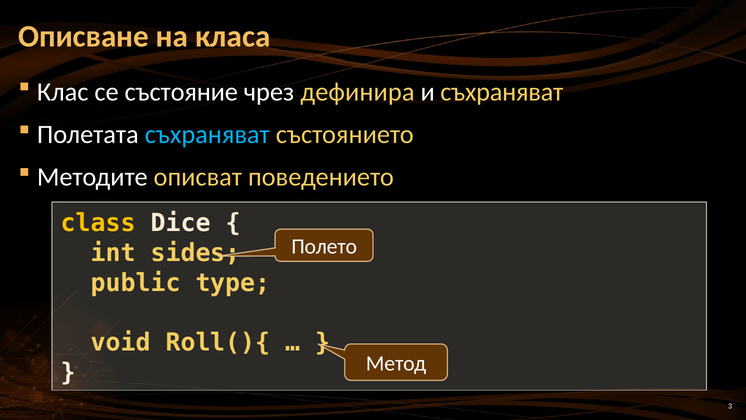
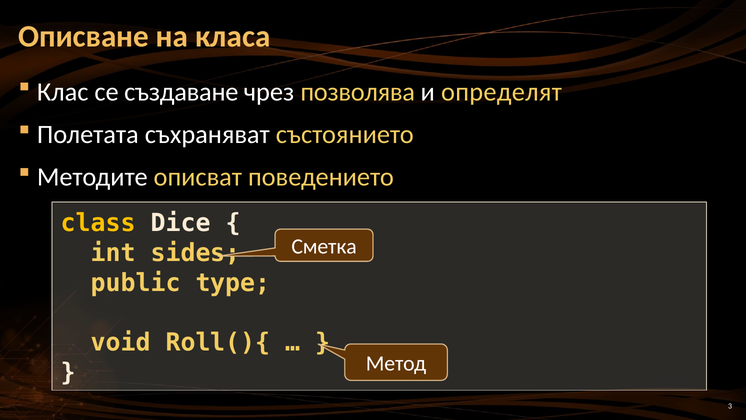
състояние: състояние -> създаване
дефинира: дефинира -> позволява
и съхраняват: съхраняват -> определят
съхраняват at (207, 135) colour: light blue -> white
Полето: Полето -> Сметка
